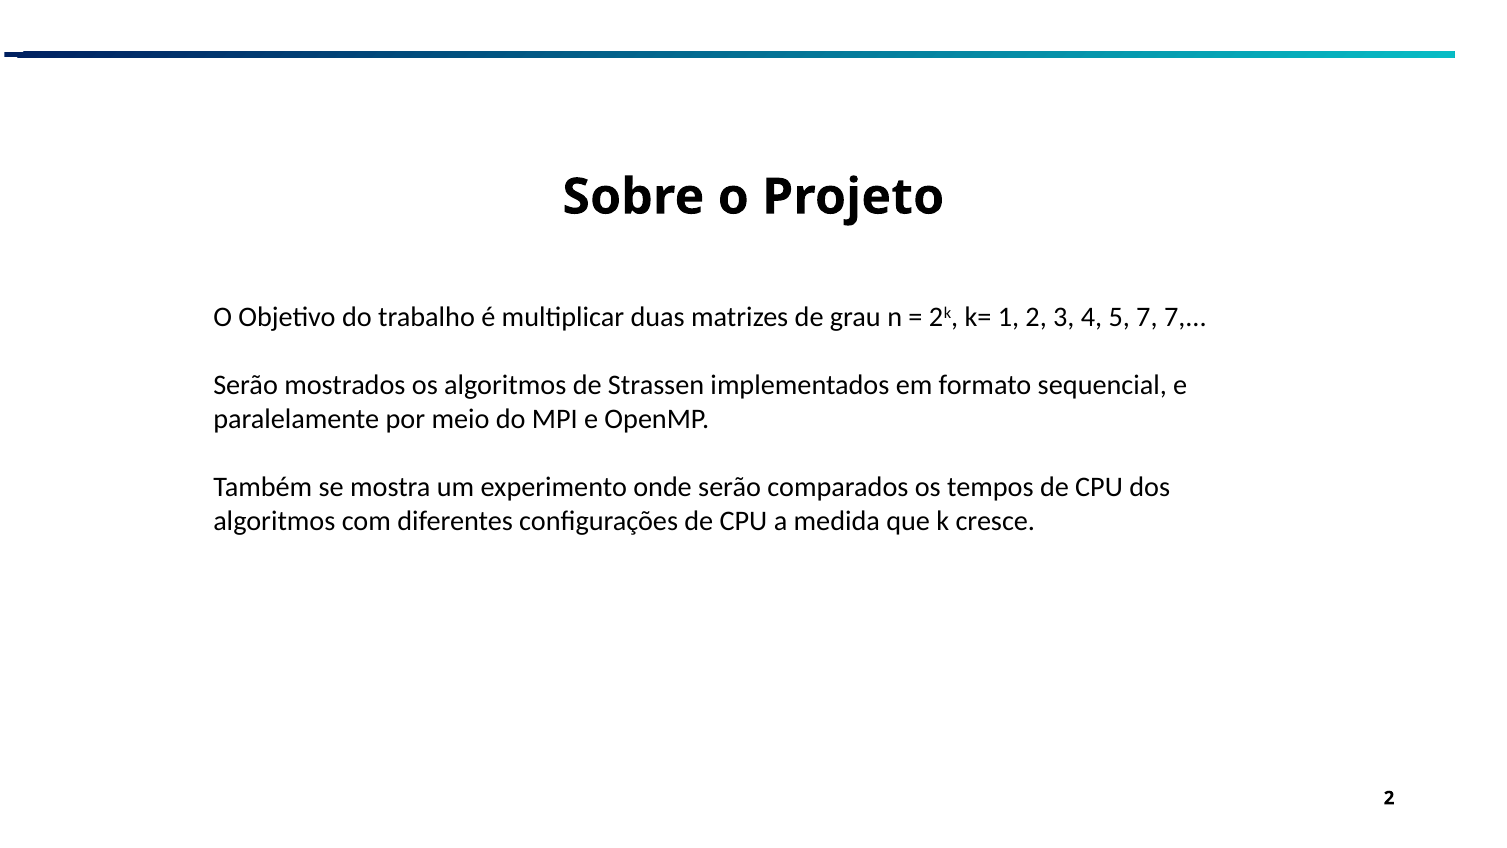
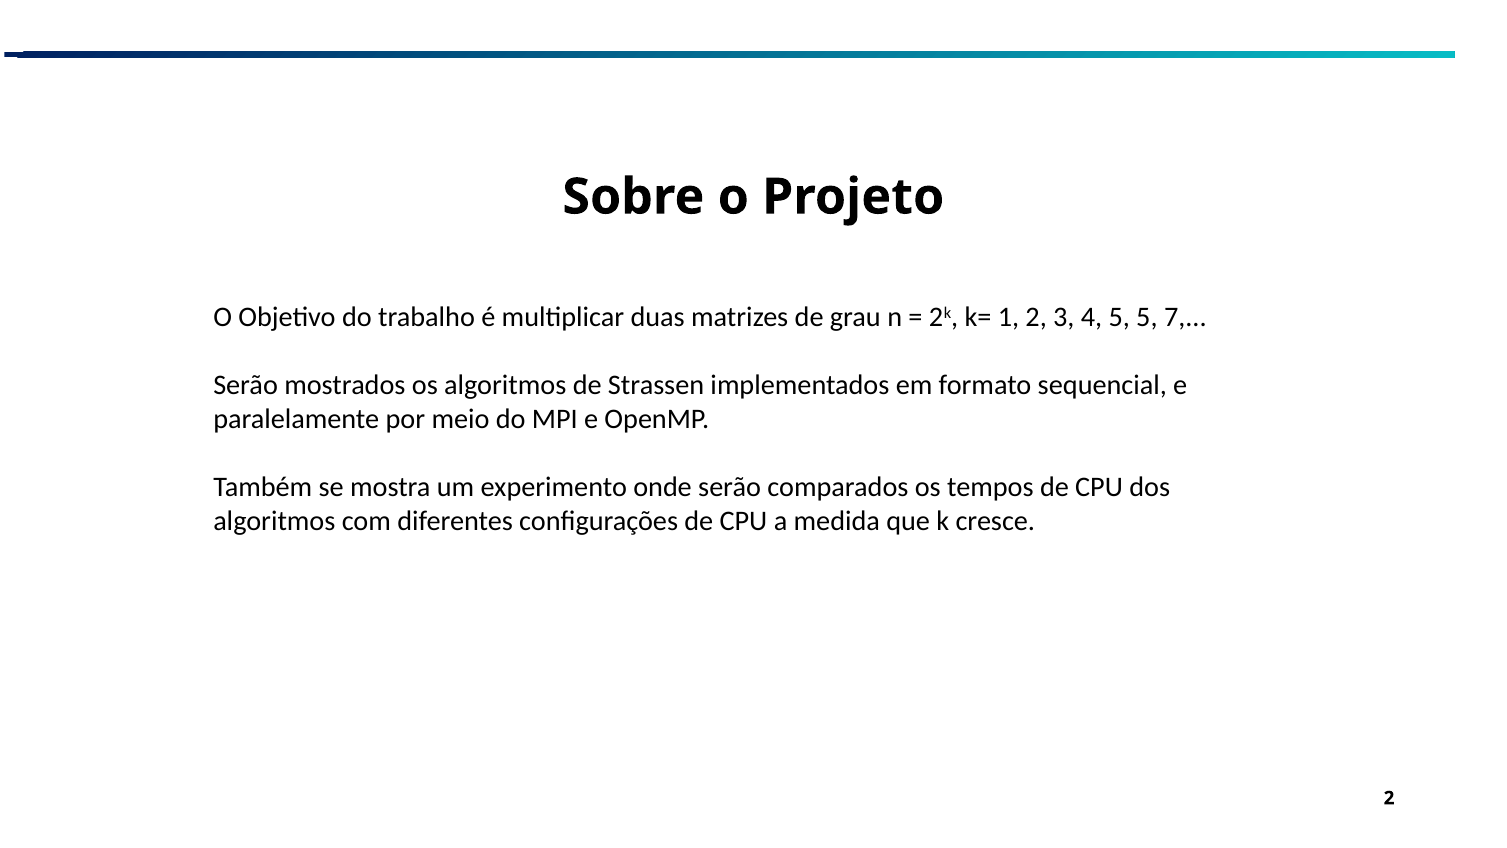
5 7: 7 -> 5
